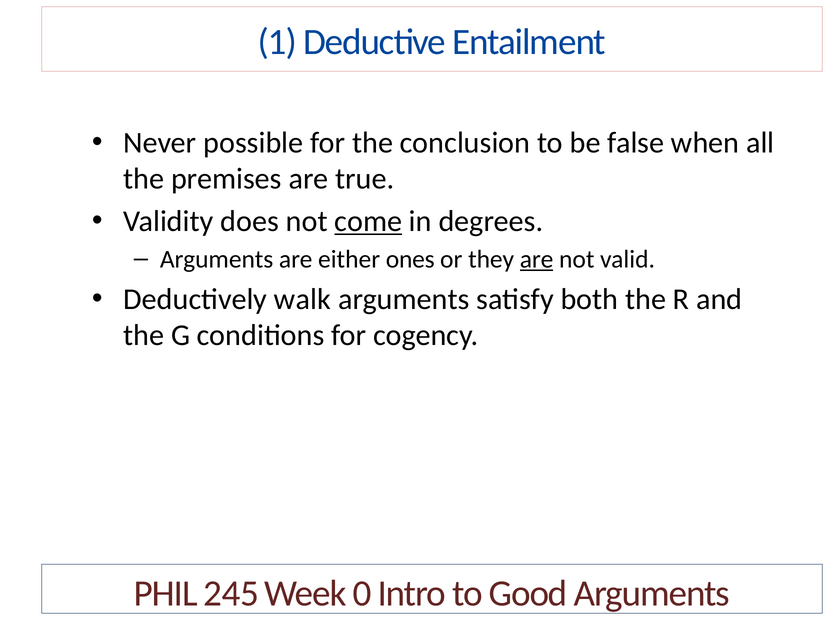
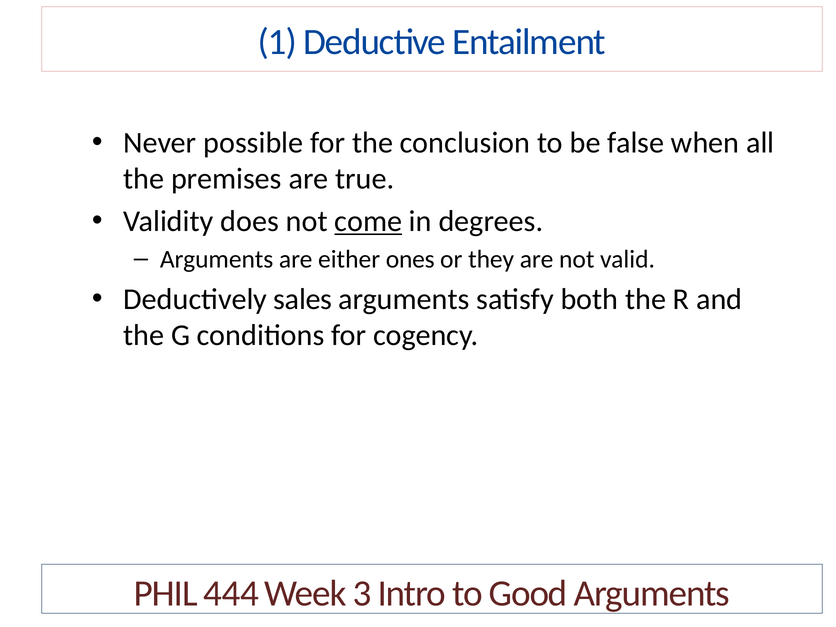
are at (537, 259) underline: present -> none
walk: walk -> sales
245: 245 -> 444
0: 0 -> 3
